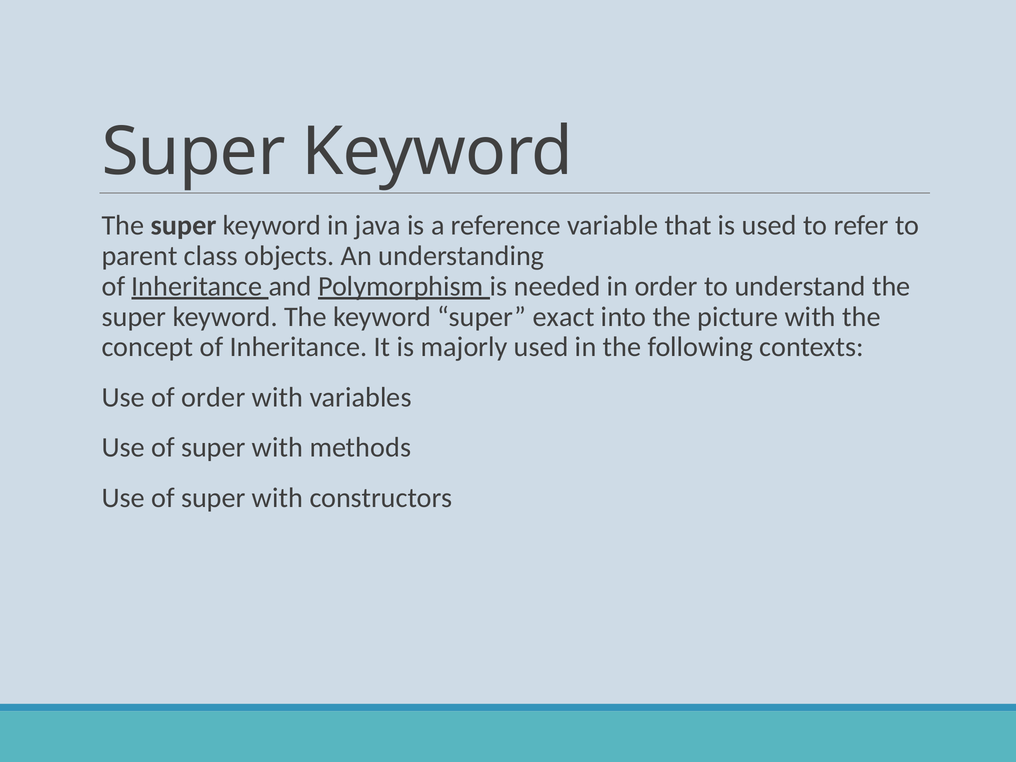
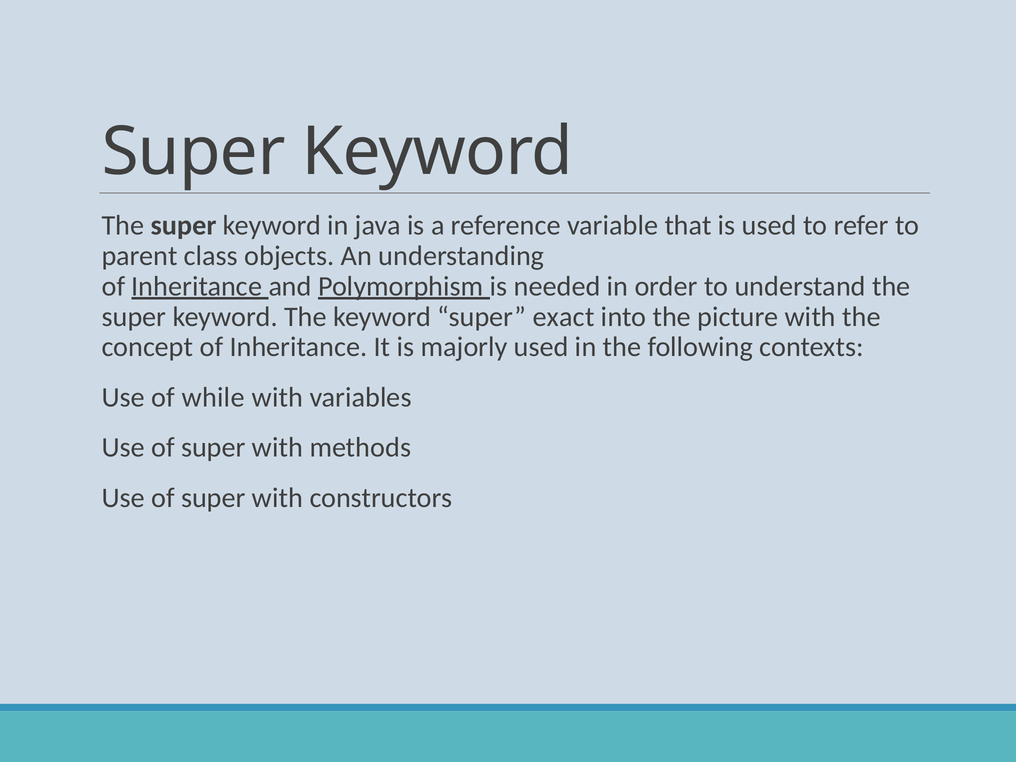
of order: order -> while
